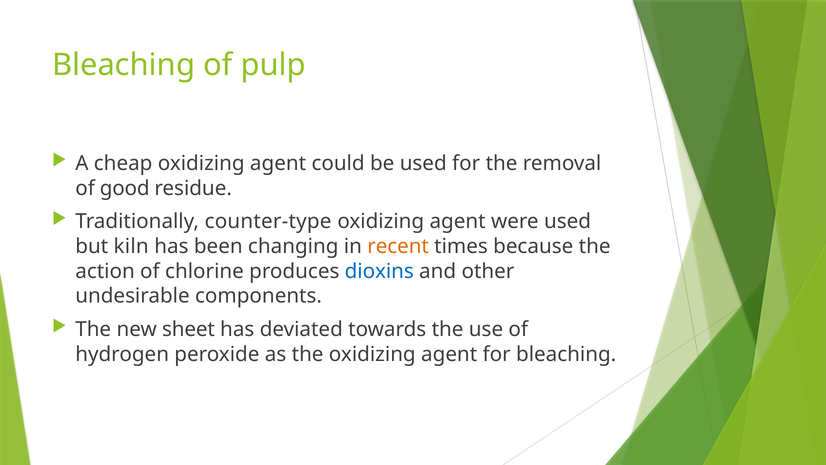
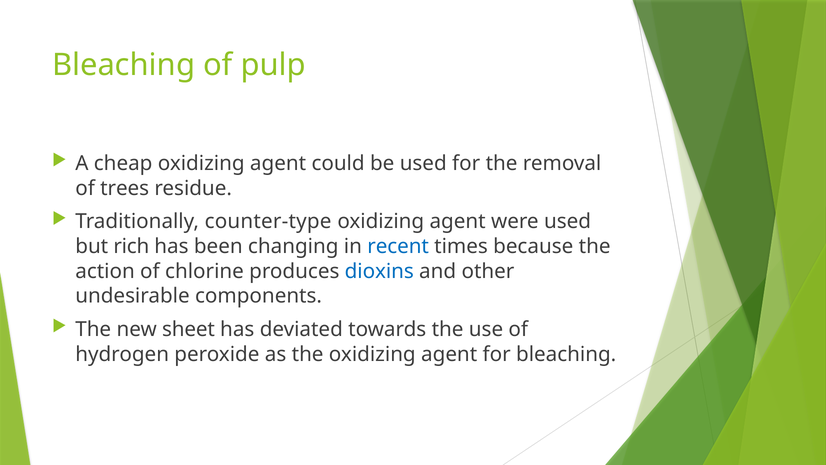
good: good -> trees
kiln: kiln -> rich
recent colour: orange -> blue
